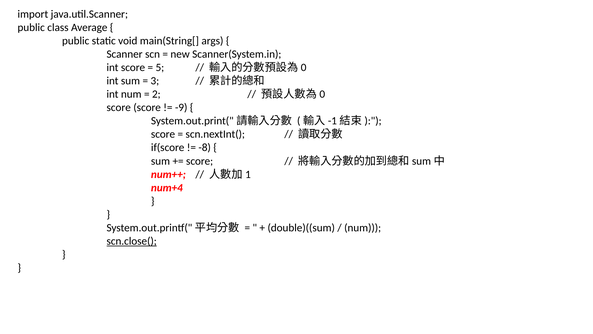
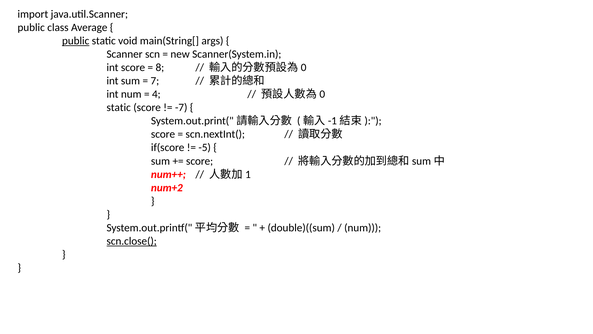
public at (76, 41) underline: none -> present
5: 5 -> 8
3: 3 -> 7
2: 2 -> 4
score at (119, 107): score -> static
-9: -9 -> -7
-8: -8 -> -5
num+4: num+4 -> num+2
